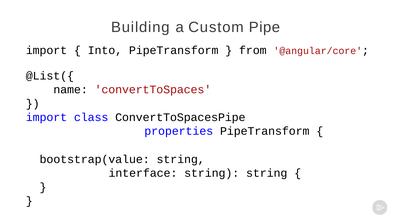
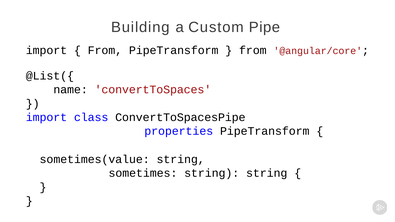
Into at (105, 50): Into -> From
bootstrap(value: bootstrap(value -> sometimes(value
interface: interface -> sometimes
